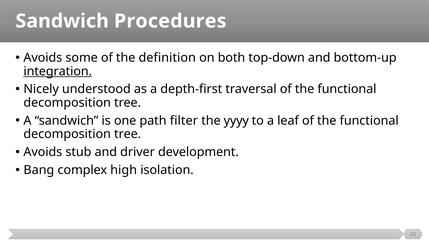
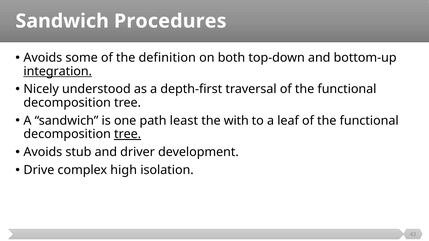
filter: filter -> least
yyyy: yyyy -> with
tree at (128, 134) underline: none -> present
Bang: Bang -> Drive
